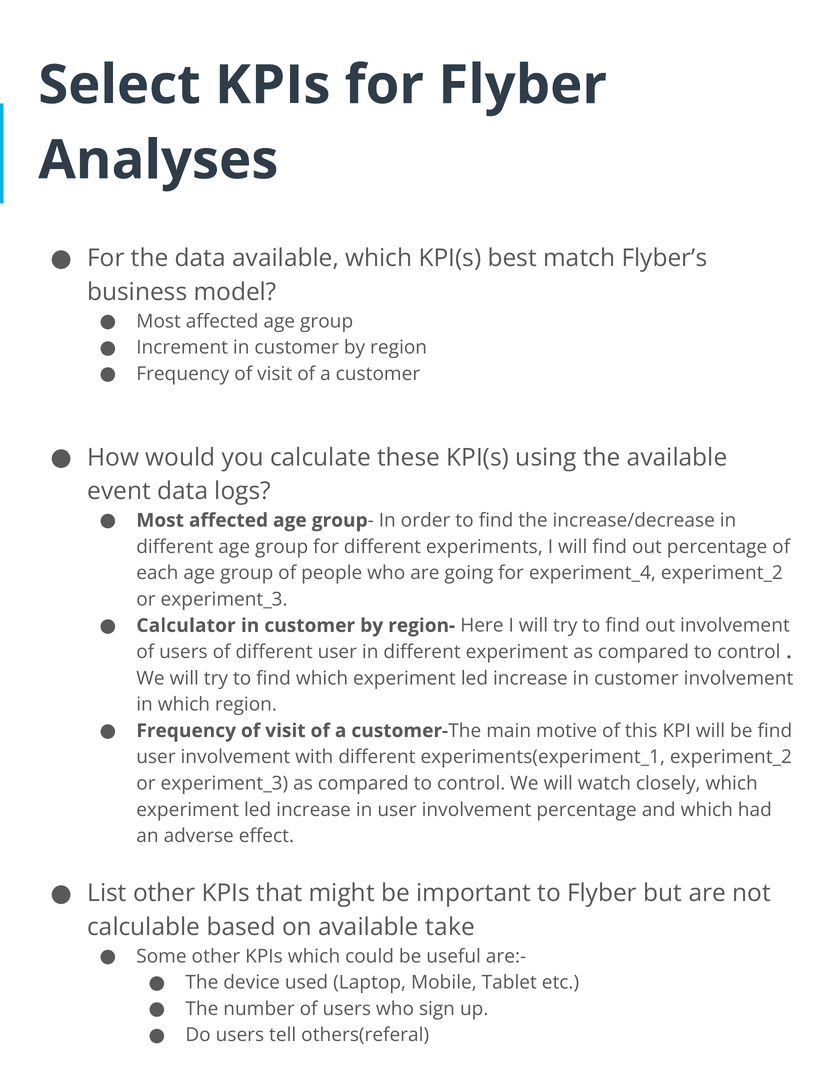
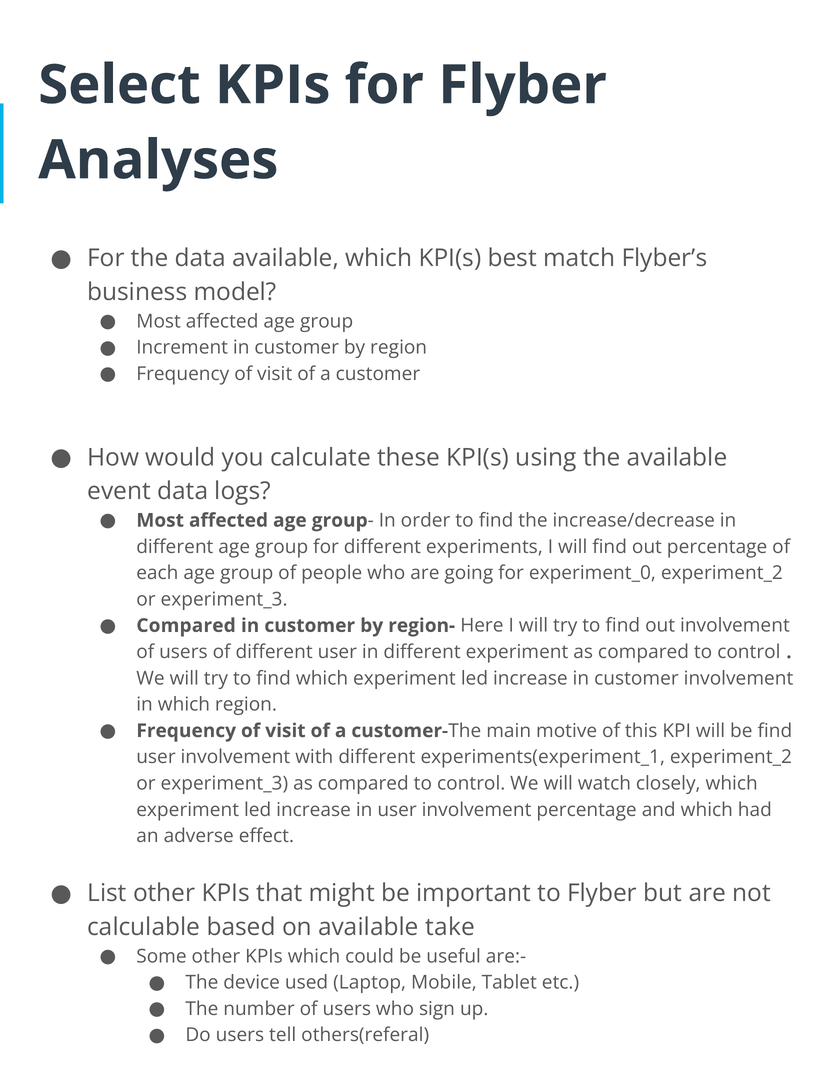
experiment_4: experiment_4 -> experiment_0
Calculator at (186, 626): Calculator -> Compared
